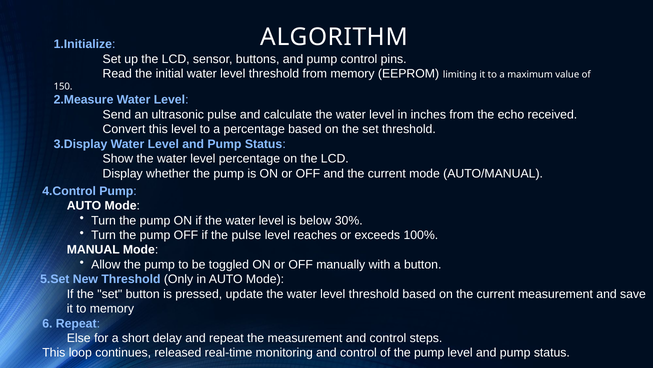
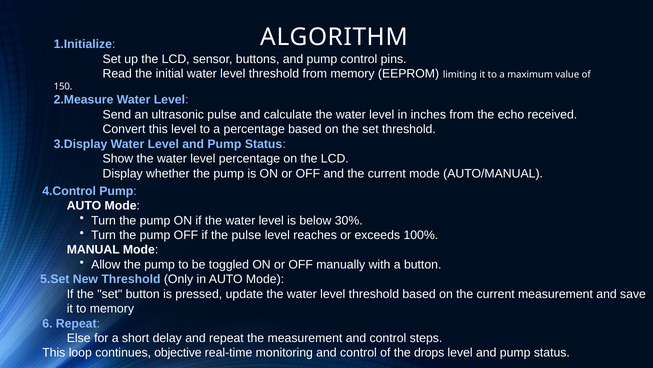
released: released -> objective
of the pump: pump -> drops
